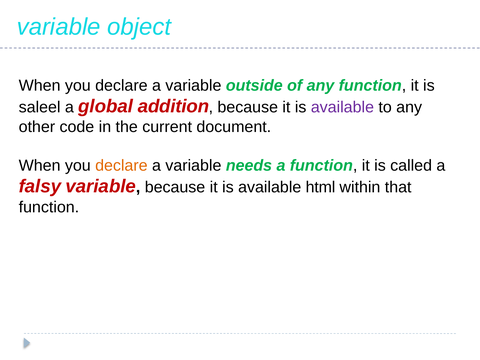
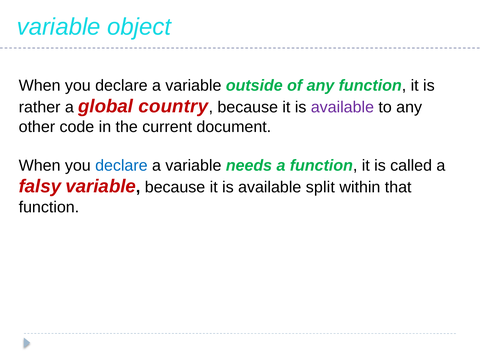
saleel: saleel -> rather
addition: addition -> country
declare at (121, 165) colour: orange -> blue
html: html -> split
